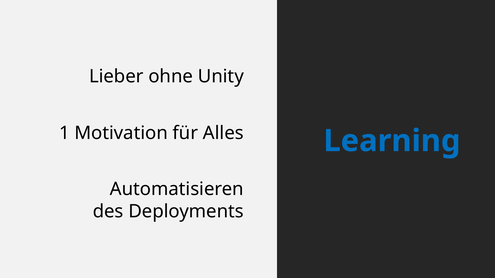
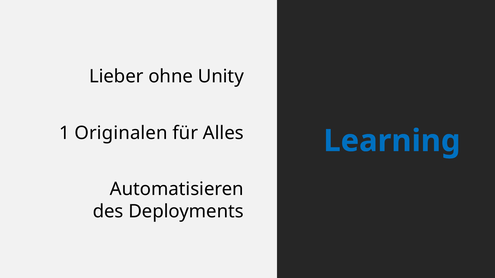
Motivation: Motivation -> Originalen
